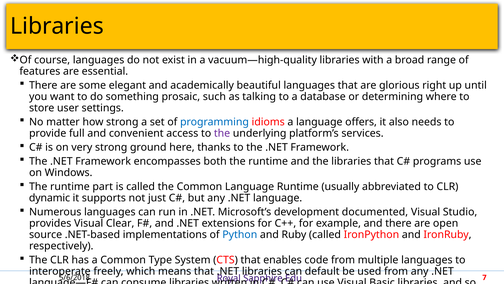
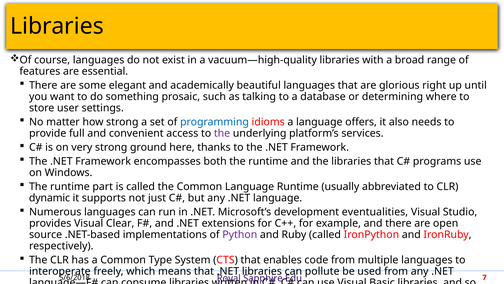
documented: documented -> eventualities
Python colour: blue -> purple
default: default -> pollute
